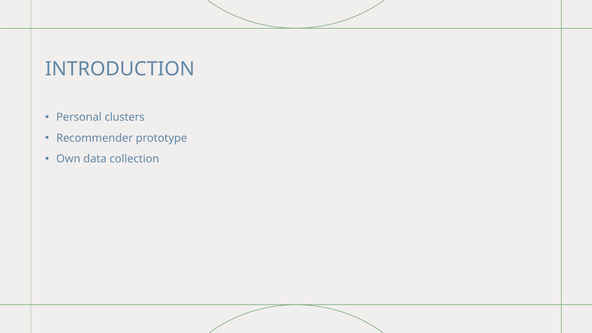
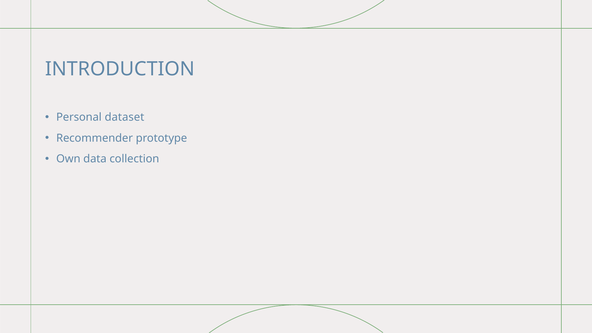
clusters: clusters -> dataset
